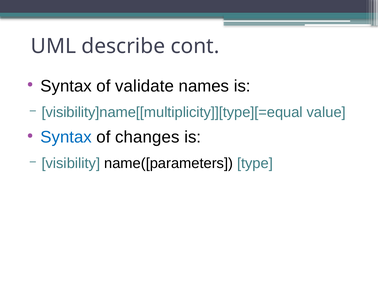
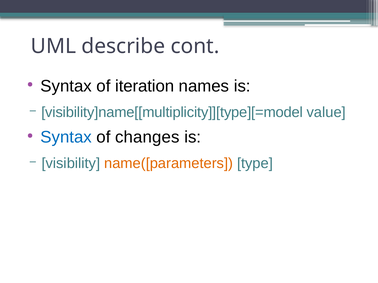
validate: validate -> iteration
visibility]name[[multiplicity]][type][=equal: visibility]name[[multiplicity]][type][=equal -> visibility]name[[multiplicity]][type][=model
name([parameters colour: black -> orange
